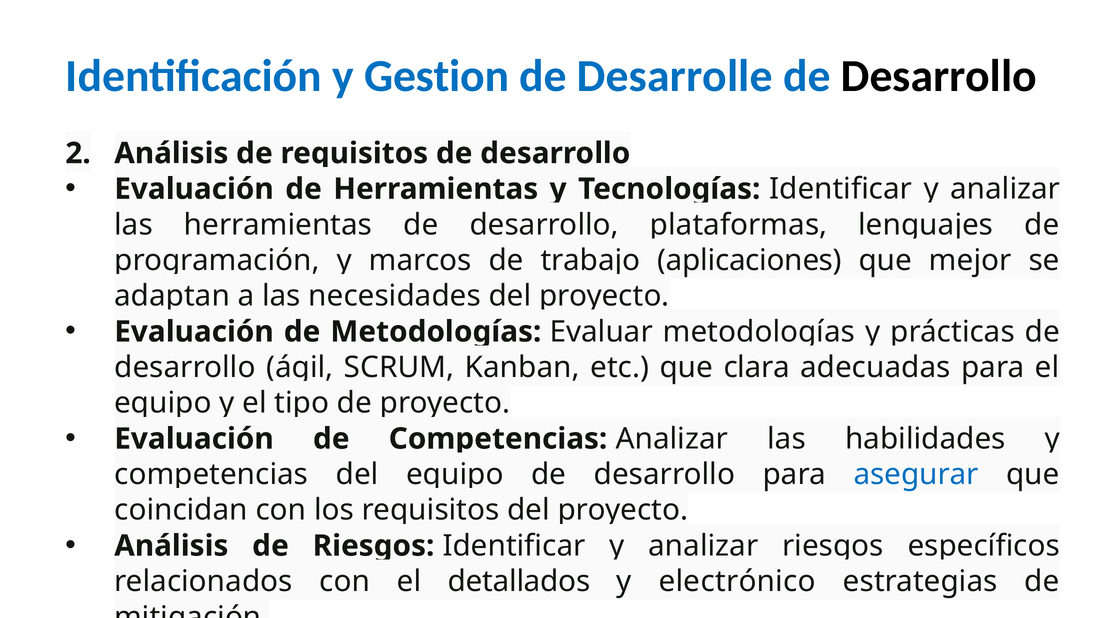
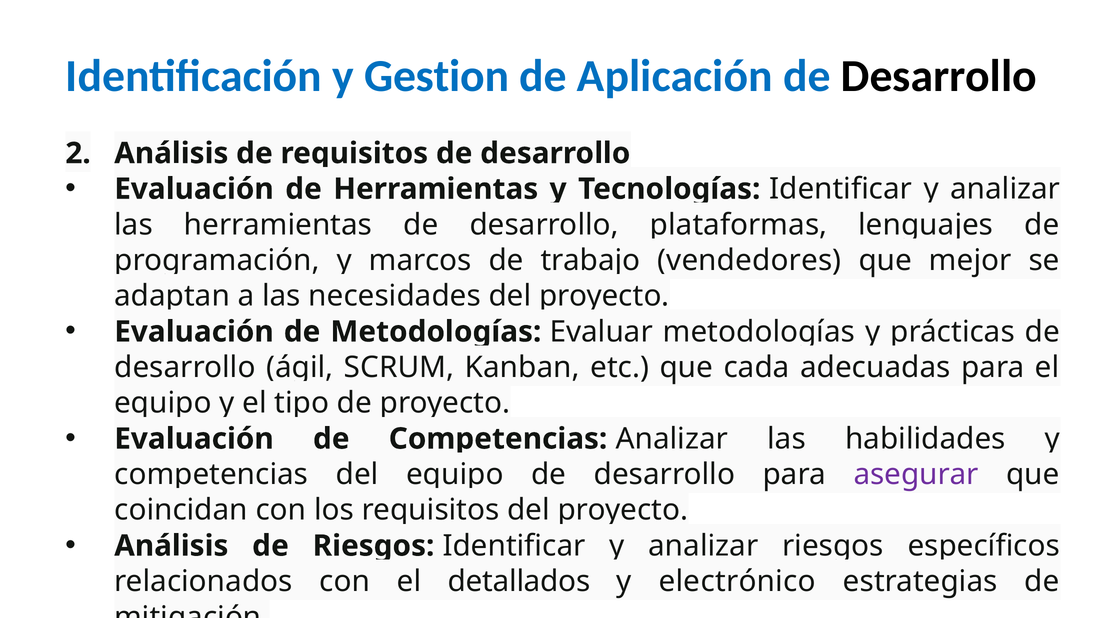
Desarrolle: Desarrolle -> Aplicación
aplicaciones: aplicaciones -> vendedores
clara: clara -> cada
asegurar colour: blue -> purple
